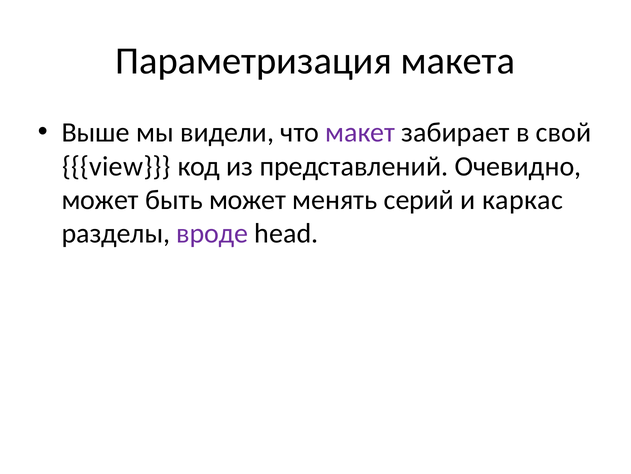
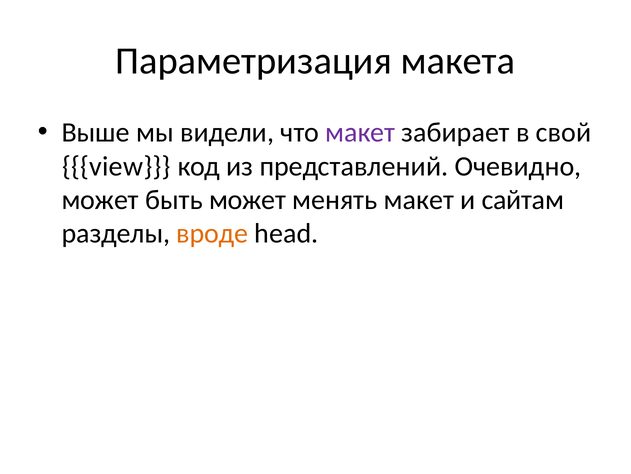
менять серий: серий -> макет
каркас: каркас -> сайтам
вроде colour: purple -> orange
